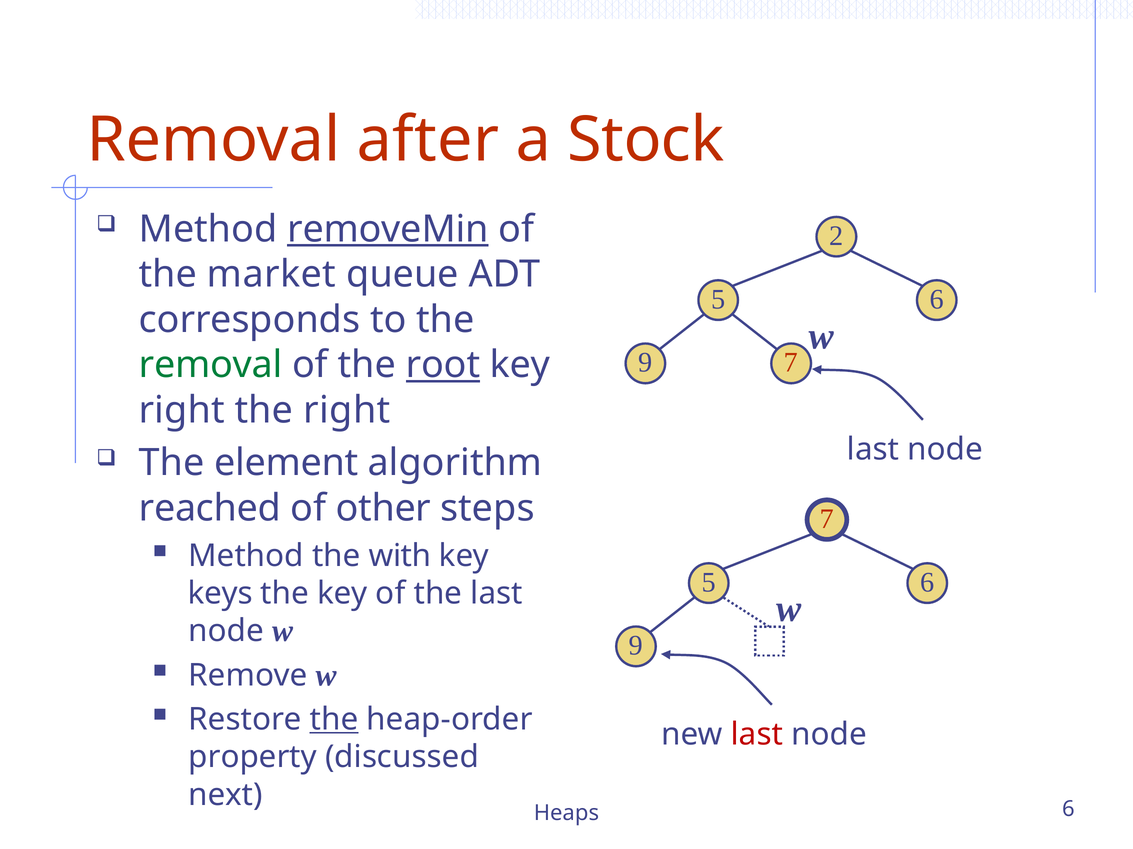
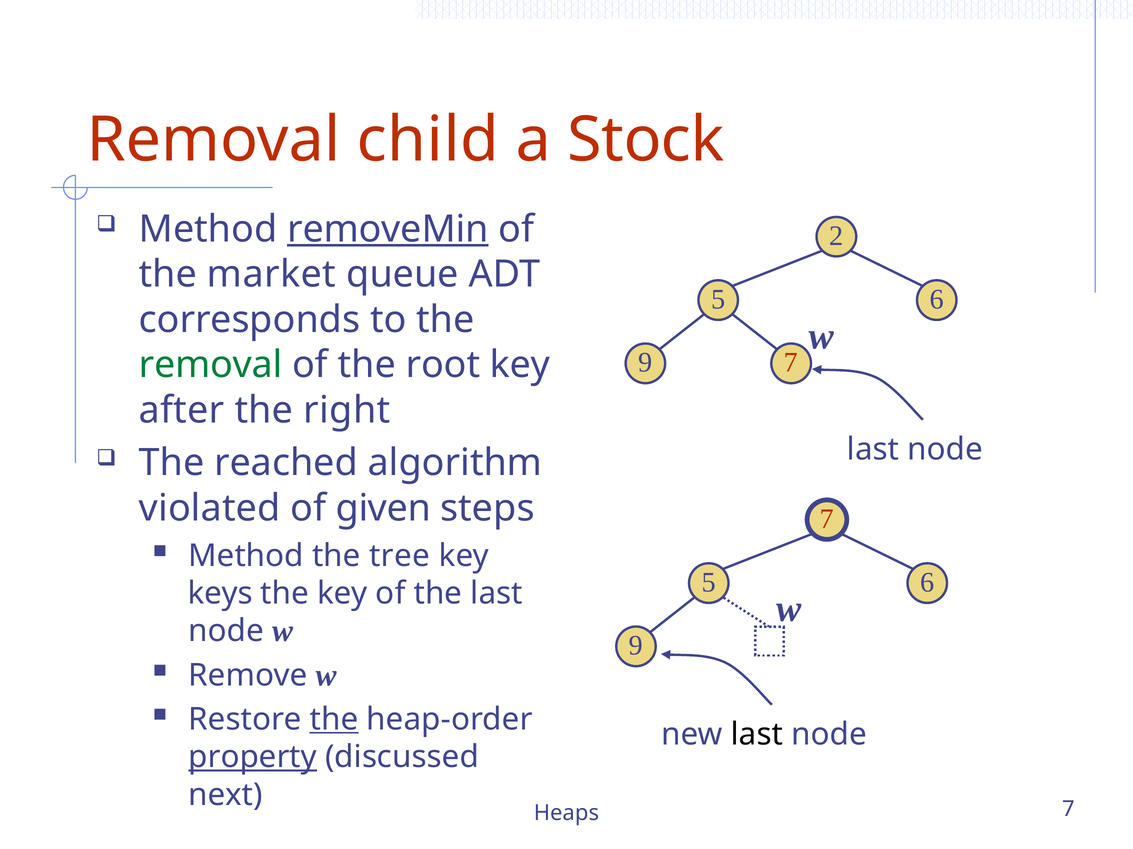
after: after -> child
root underline: present -> none
right at (182, 411): right -> after
element: element -> reached
reached: reached -> violated
other: other -> given
with: with -> tree
last at (757, 735) colour: red -> black
property underline: none -> present
Heaps 6: 6 -> 7
